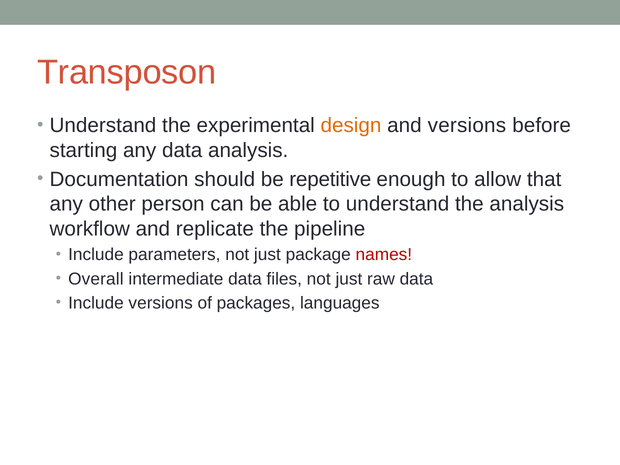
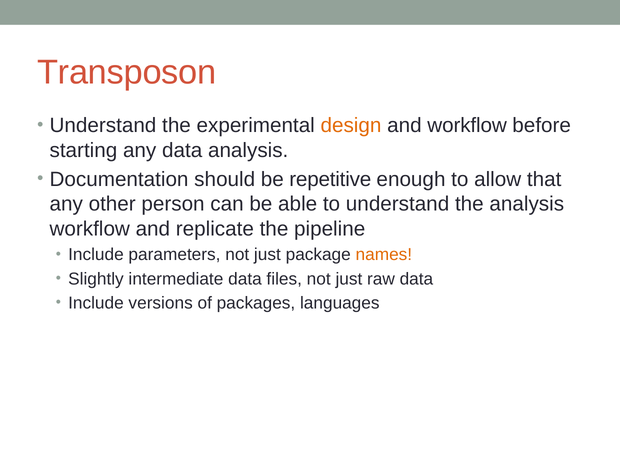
and versions: versions -> workflow
names colour: red -> orange
Overall: Overall -> Slightly
